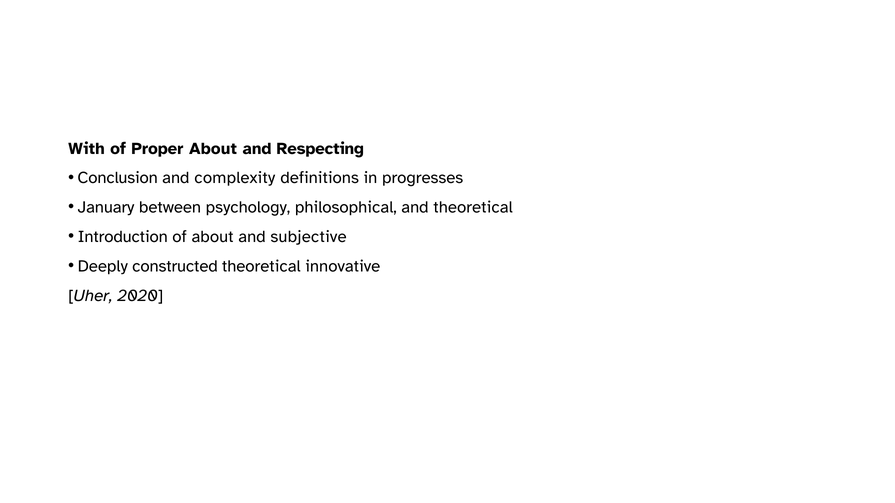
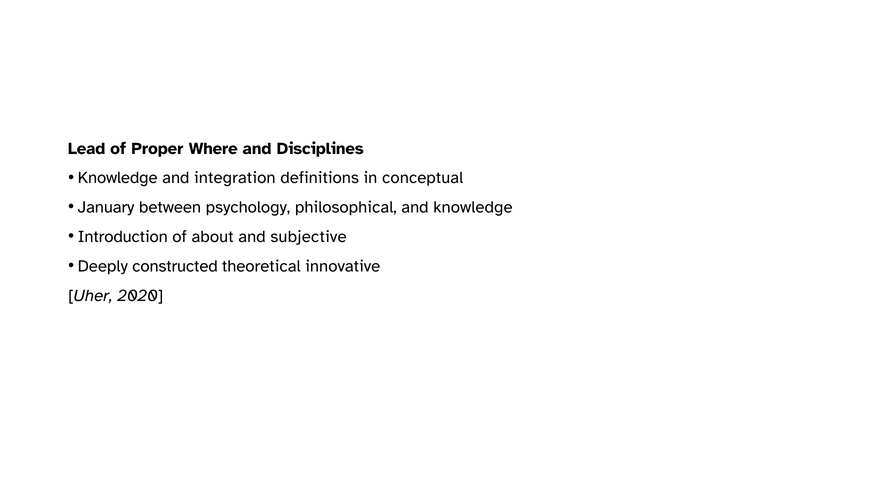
With: With -> Lead
Proper About: About -> Where
Respecting: Respecting -> Disciplines
Conclusion at (118, 178): Conclusion -> Knowledge
complexity: complexity -> integration
progresses: progresses -> conceptual
and theoretical: theoretical -> knowledge
